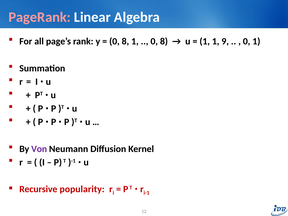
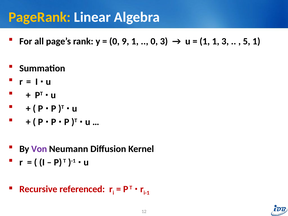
PageRank colour: pink -> yellow
8 at (125, 41): 8 -> 9
8 at (164, 41): 8 -> 3
1 9: 9 -> 3
0 at (247, 41): 0 -> 5
popularity: popularity -> referenced
